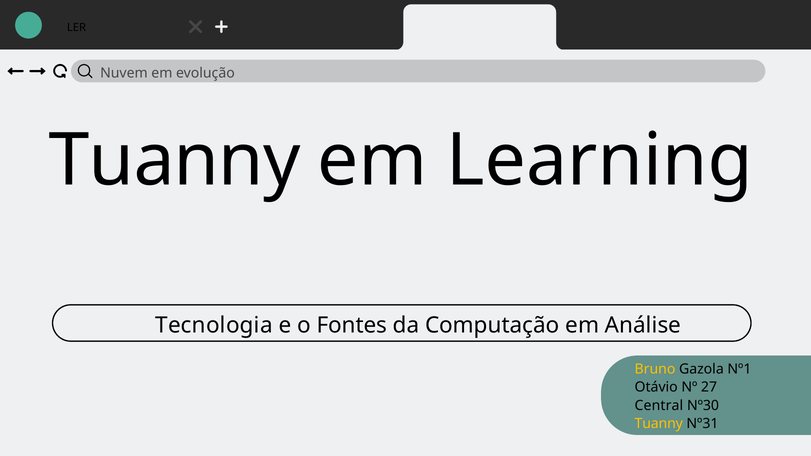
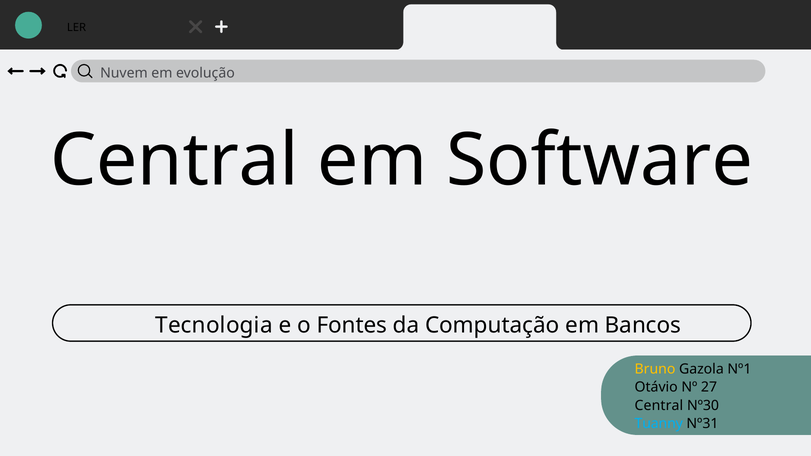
Tuanny at (175, 161): Tuanny -> Central
Learning: Learning -> Software
Análise: Análise -> Bancos
Tuanny at (659, 424) colour: yellow -> light blue
